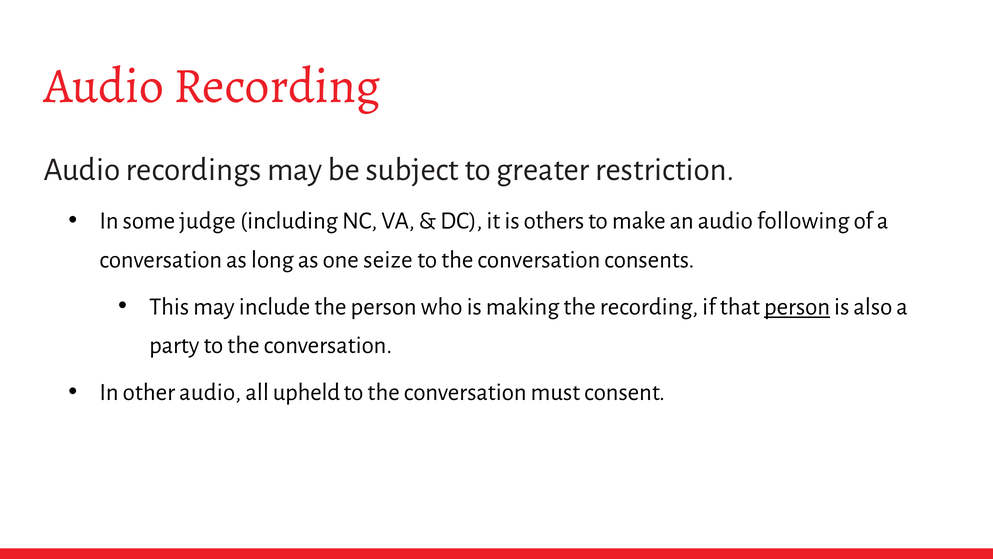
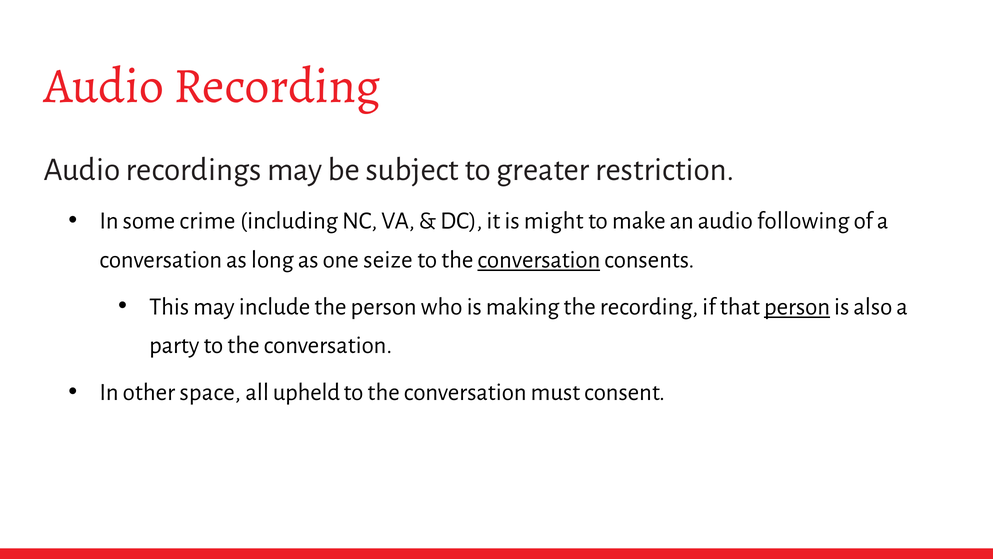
judge: judge -> crime
others: others -> might
conversation at (539, 259) underline: none -> present
other audio: audio -> space
